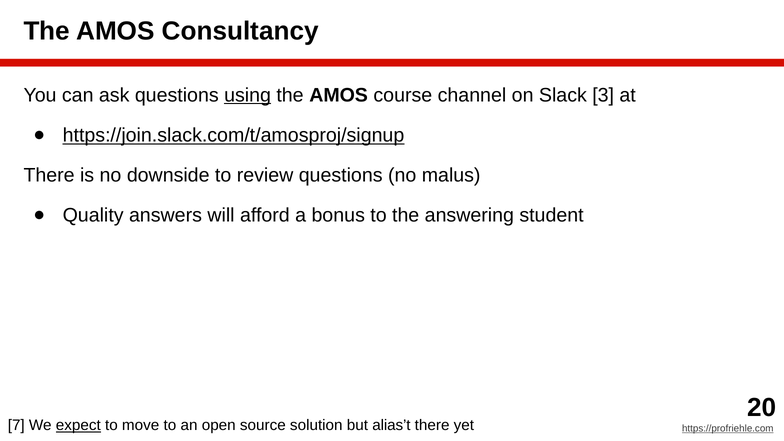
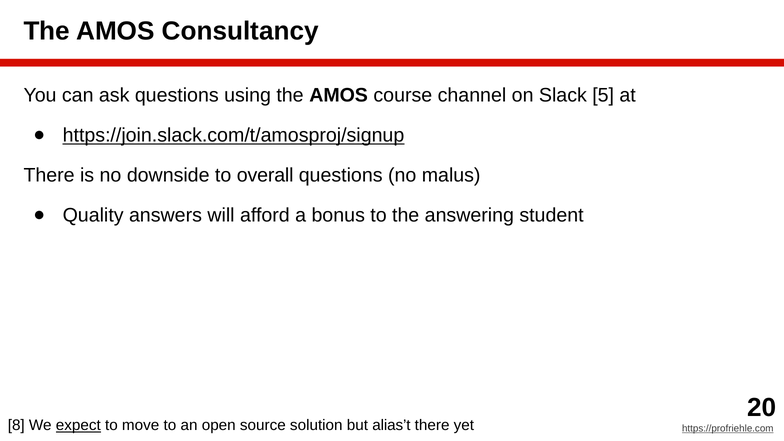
using underline: present -> none
3: 3 -> 5
review: review -> overall
7: 7 -> 8
